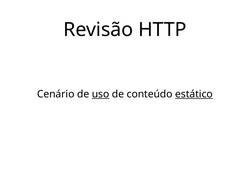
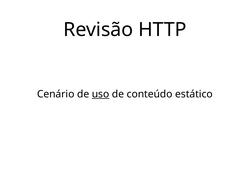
estático underline: present -> none
